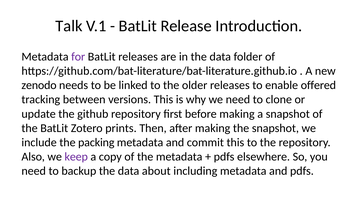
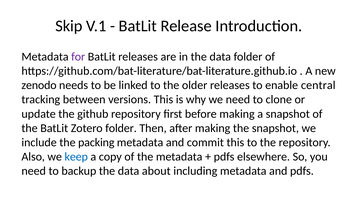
Talk: Talk -> Skip
offered: offered -> central
Zotero prints: prints -> folder
keep colour: purple -> blue
